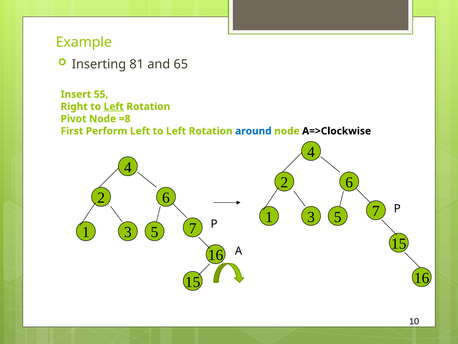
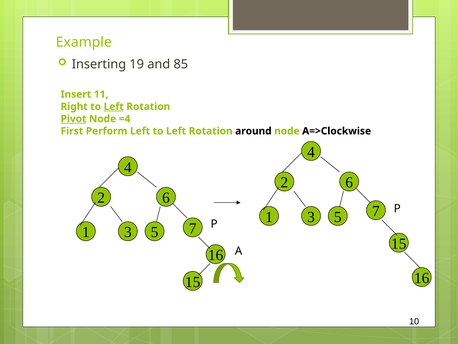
81: 81 -> 19
65: 65 -> 85
55: 55 -> 11
Pivot underline: none -> present
=8: =8 -> =4
around colour: blue -> black
